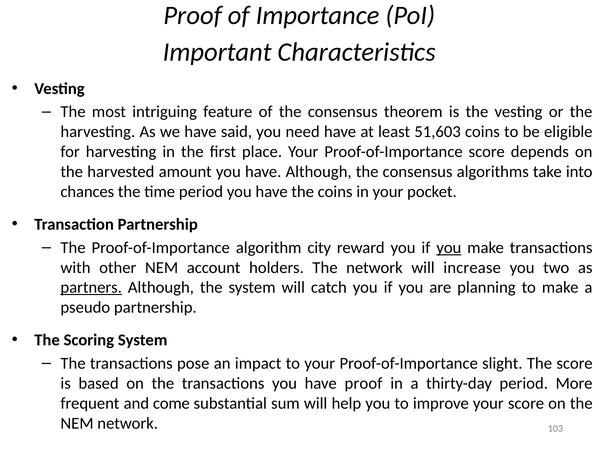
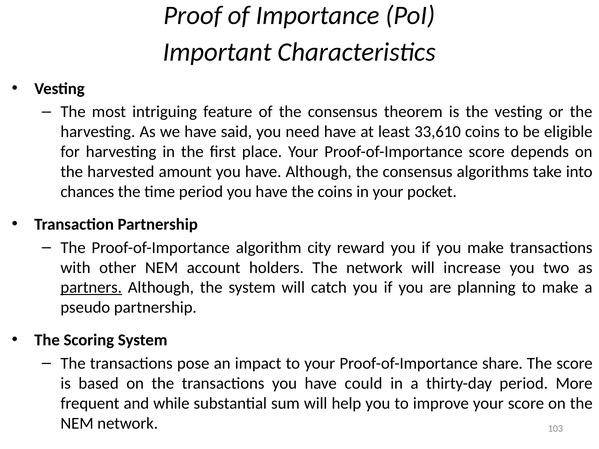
51,603: 51,603 -> 33,610
you at (449, 248) underline: present -> none
slight: slight -> share
have proof: proof -> could
come: come -> while
